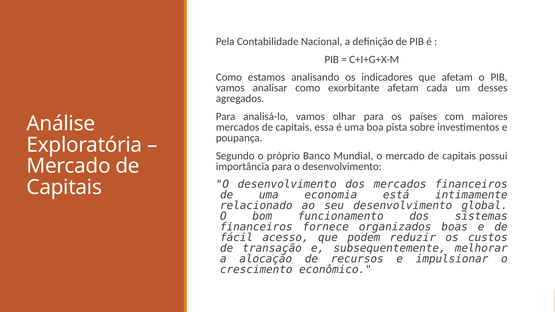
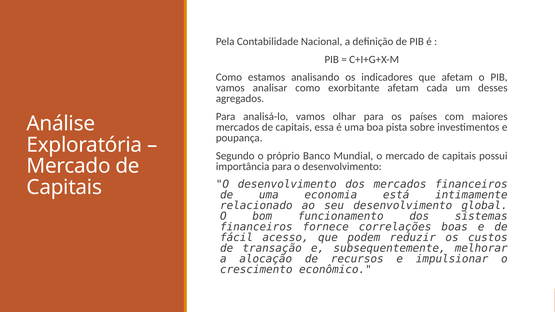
organizados: organizados -> correlações
